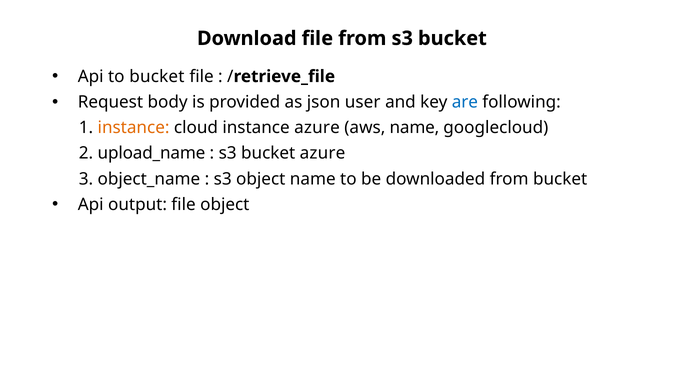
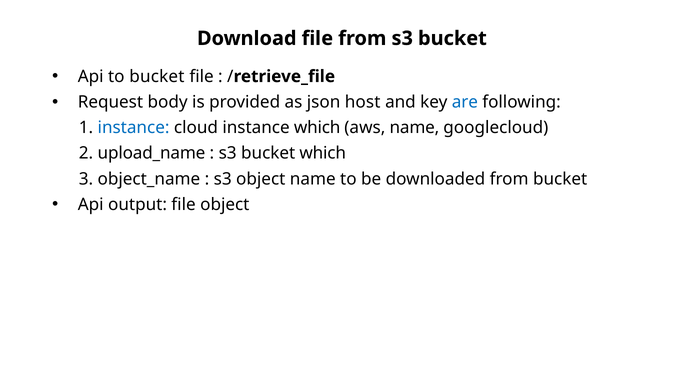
user: user -> host
instance at (134, 128) colour: orange -> blue
instance azure: azure -> which
bucket azure: azure -> which
